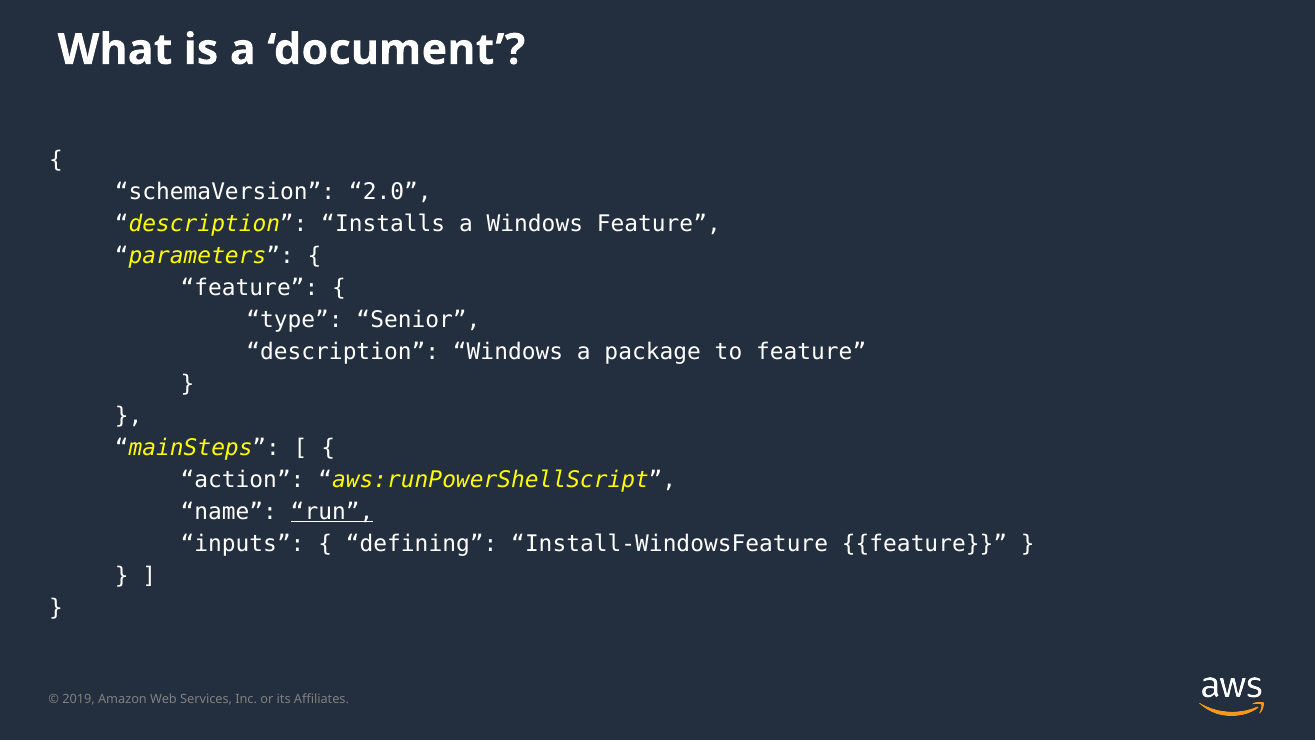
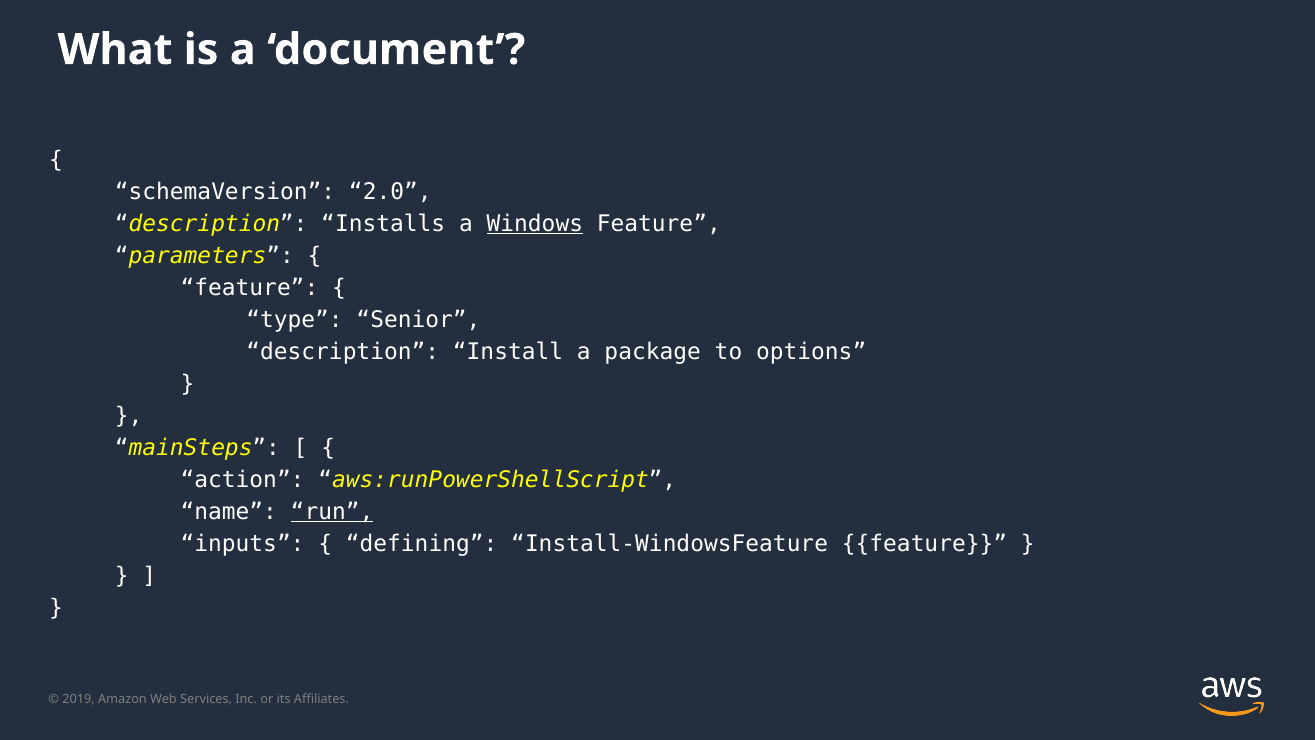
Windows at (535, 224) underline: none -> present
description Windows: Windows -> Install
to feature: feature -> options
